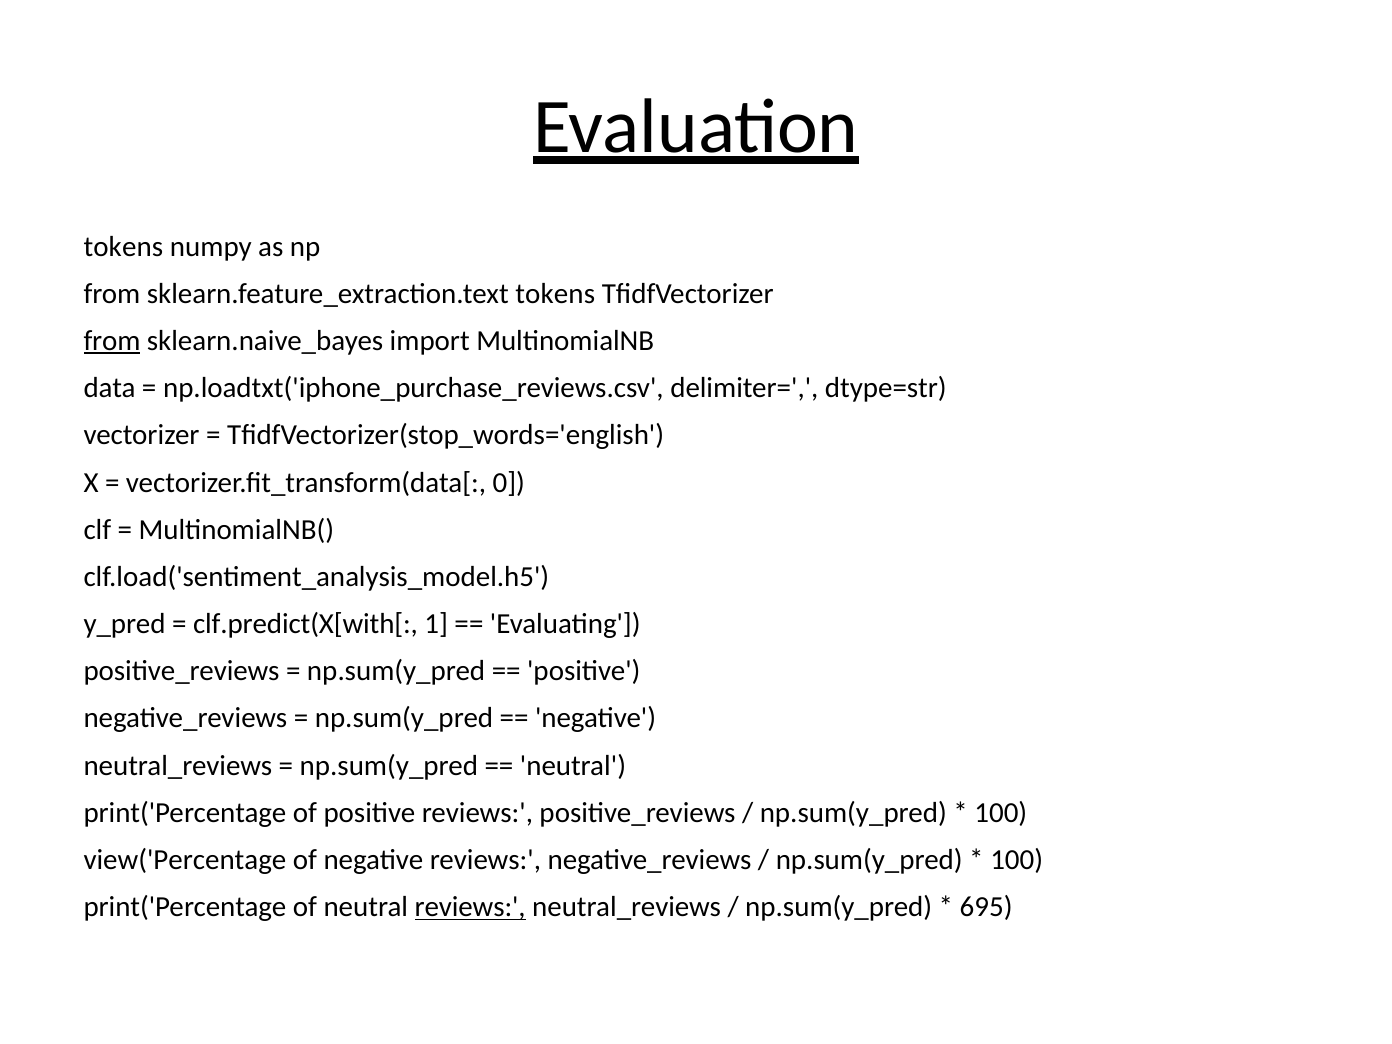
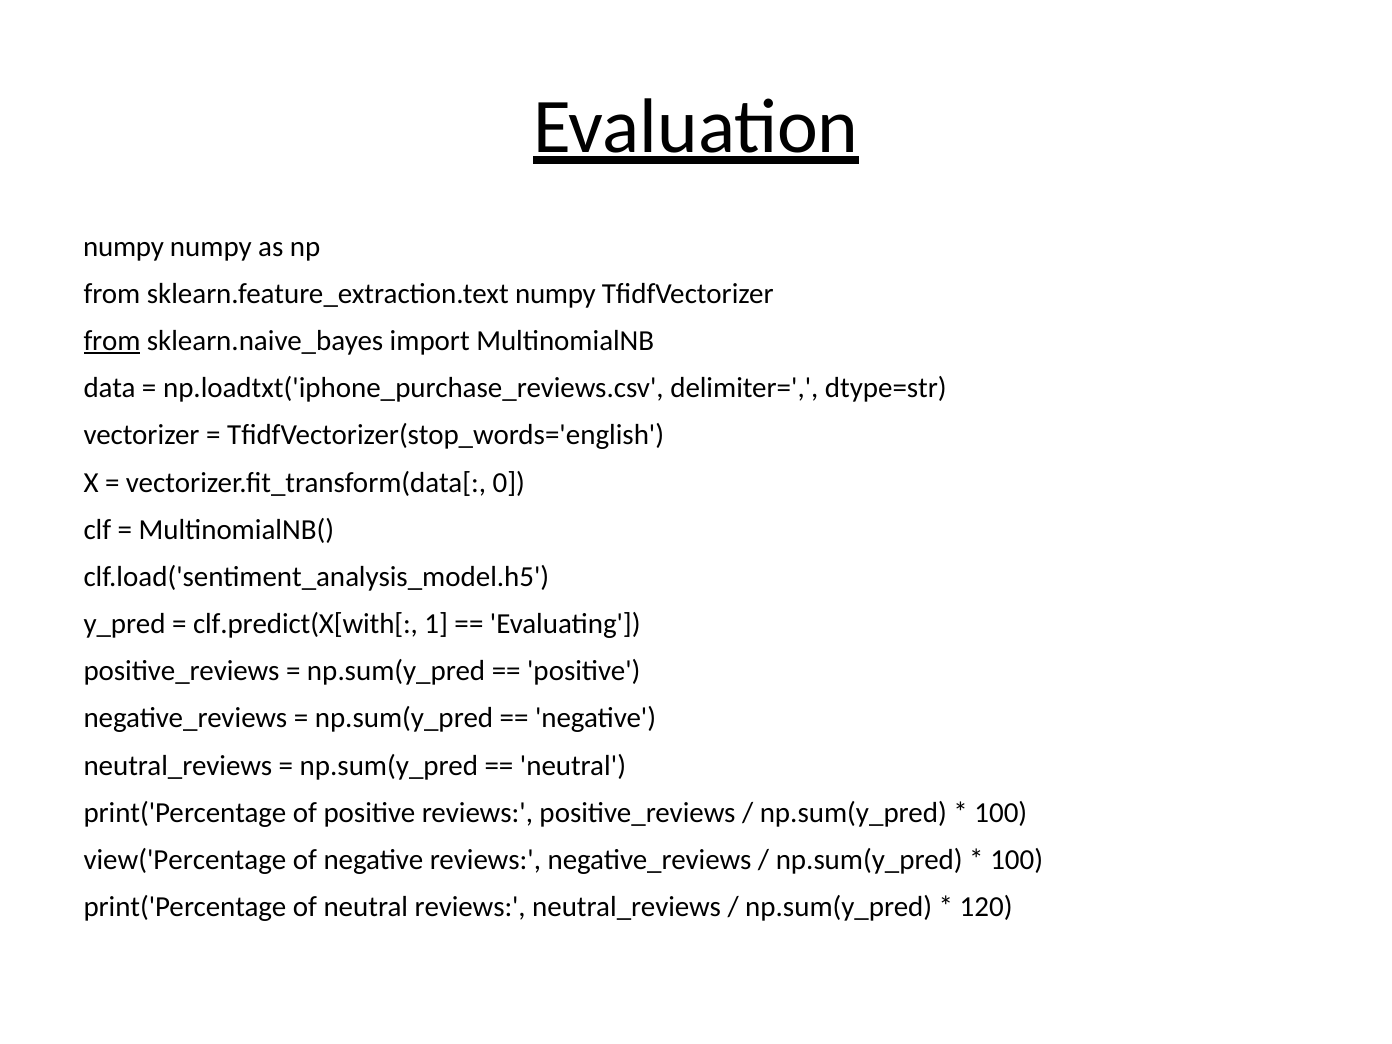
tokens at (123, 247): tokens -> numpy
sklearn.feature_extraction.text tokens: tokens -> numpy
reviews at (470, 907) underline: present -> none
695: 695 -> 120
